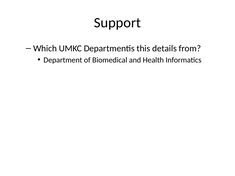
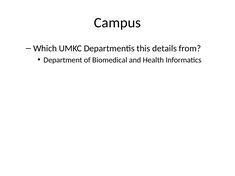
Support: Support -> Campus
